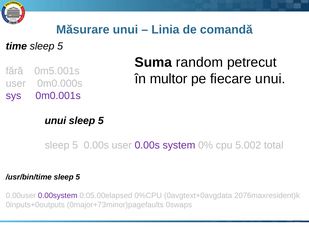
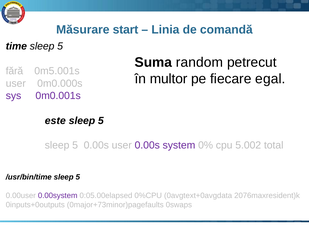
Măsurare unui: unui -> start
fiecare unui: unui -> egal
unui at (55, 120): unui -> este
